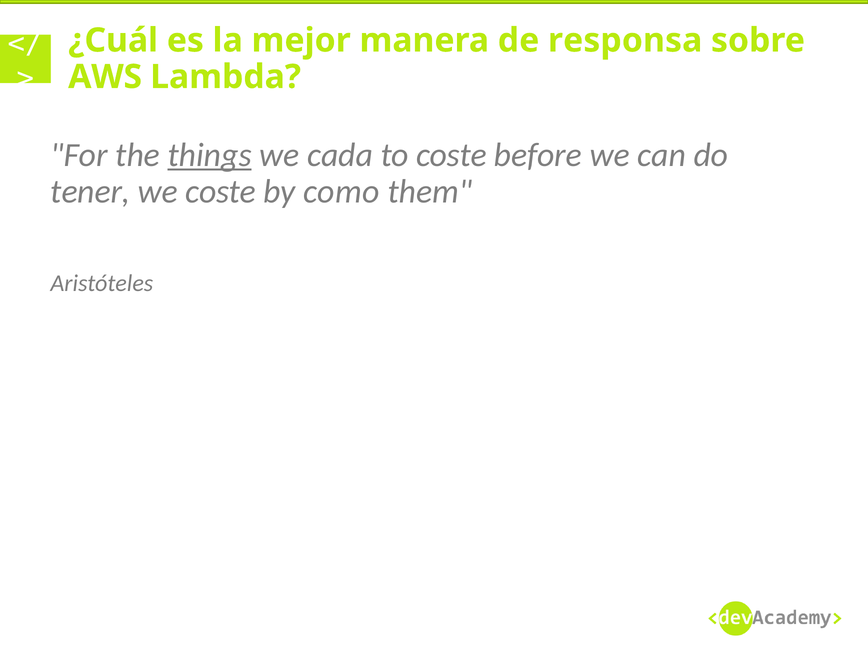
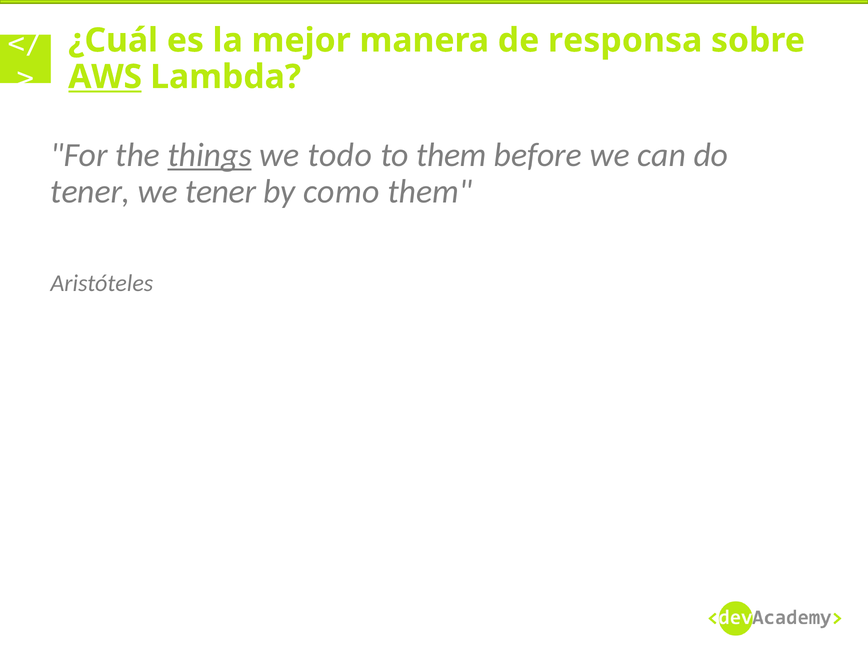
AWS underline: none -> present
cada: cada -> todo
to coste: coste -> them
we coste: coste -> tener
